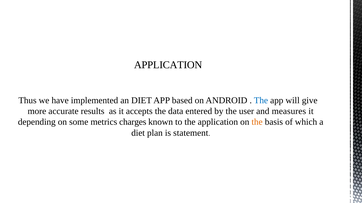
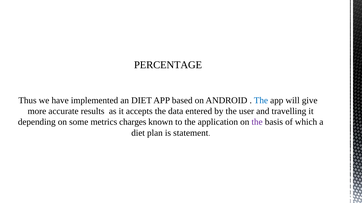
APPLICATION at (168, 65): APPLICATION -> PERCENTAGE
measures: measures -> travelling
the at (257, 122) colour: orange -> purple
